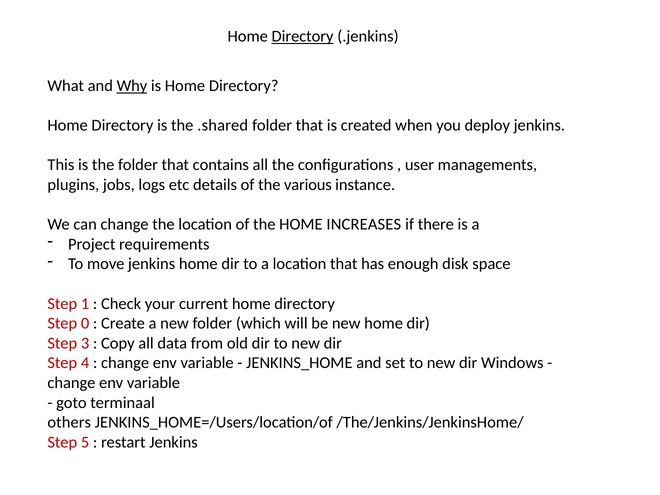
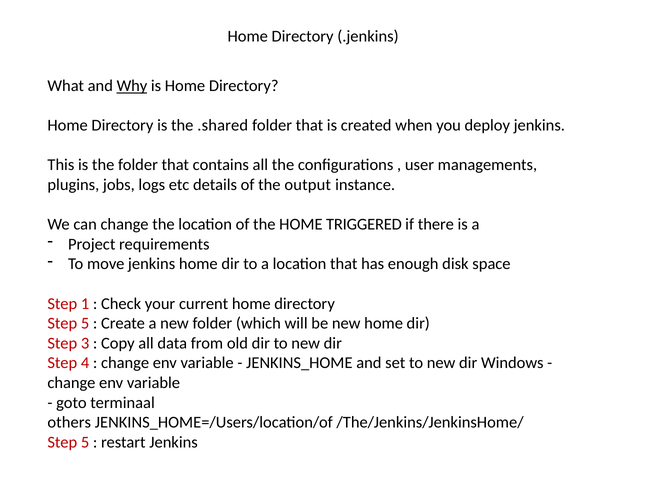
Directory at (303, 36) underline: present -> none
various: various -> output
INCREASES: INCREASES -> TRIGGERED
0 at (85, 323): 0 -> 5
